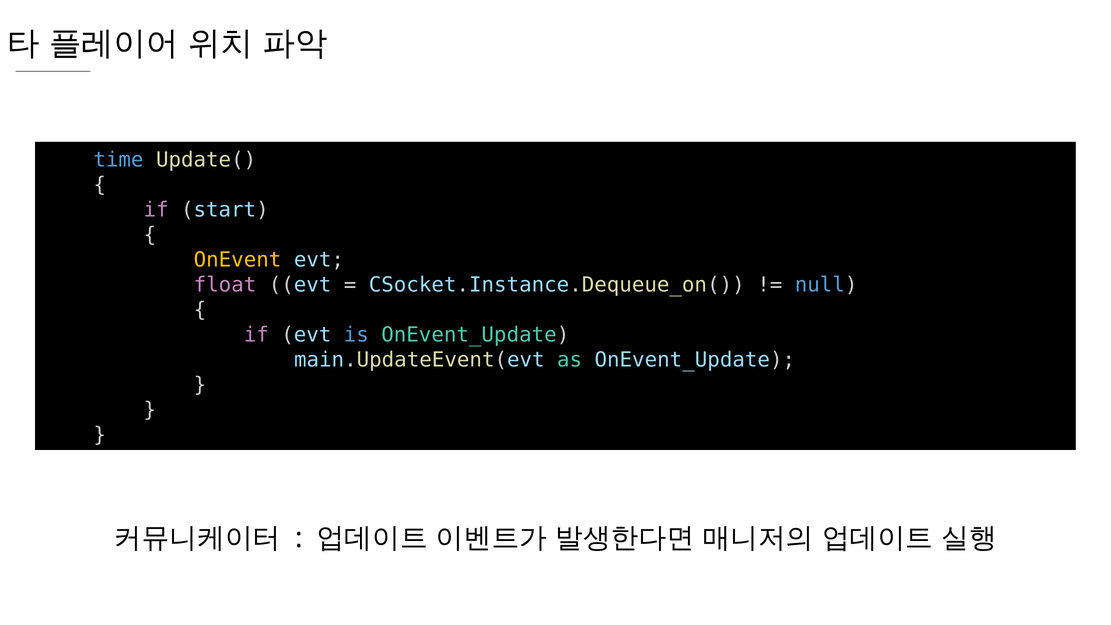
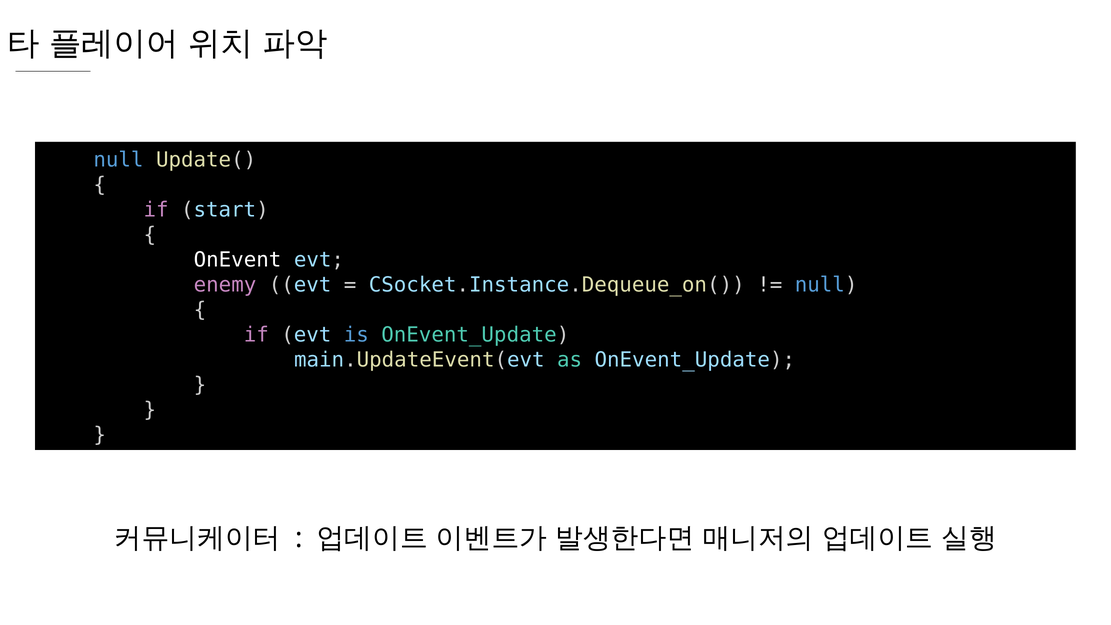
time at (118, 160): time -> null
OnEvent colour: yellow -> white
float: float -> enemy
